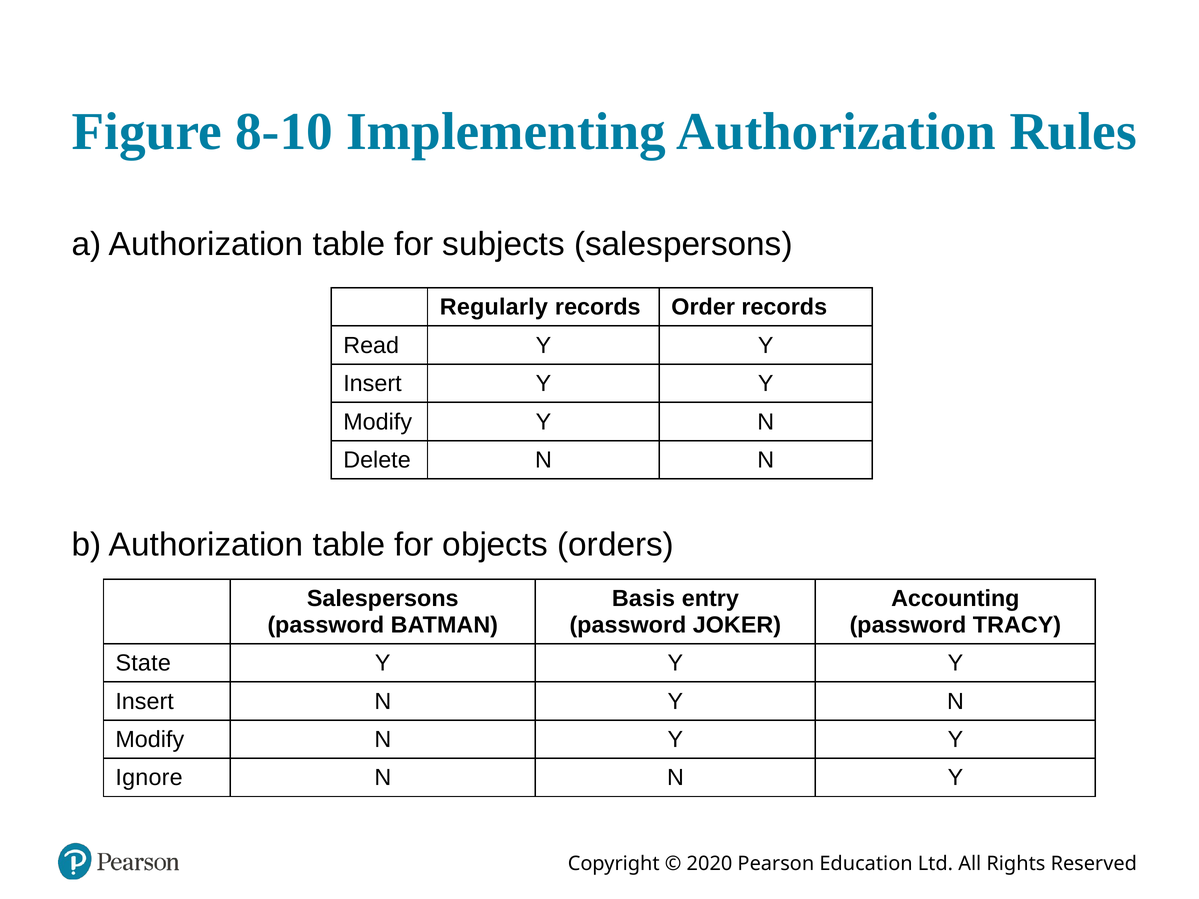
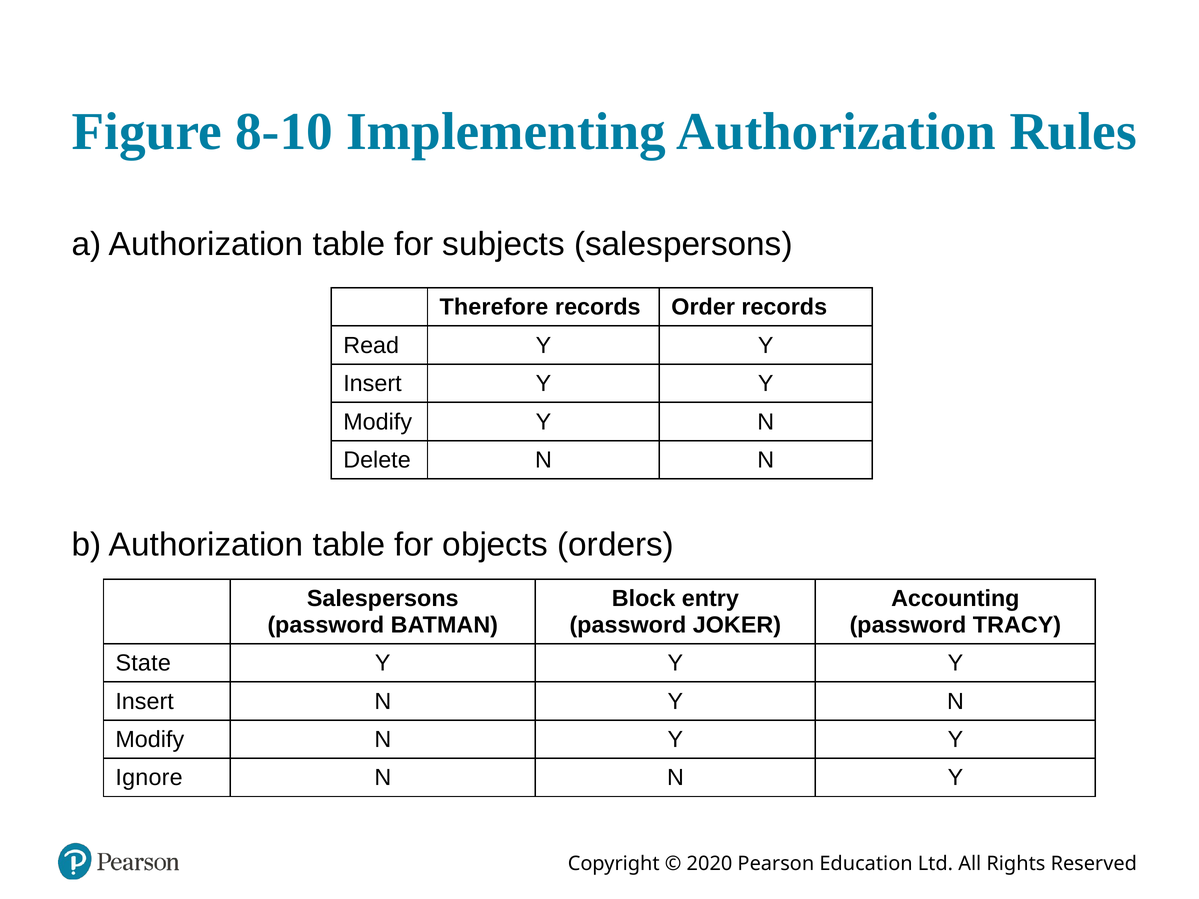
Regularly: Regularly -> Therefore
Basis: Basis -> Block
